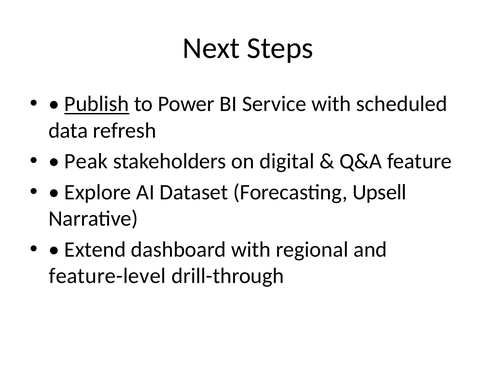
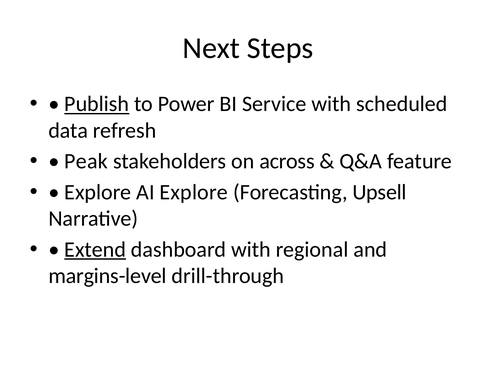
digital: digital -> across
AI Dataset: Dataset -> Explore
Extend underline: none -> present
feature-level: feature-level -> margins-level
